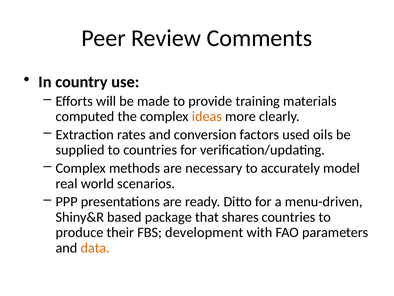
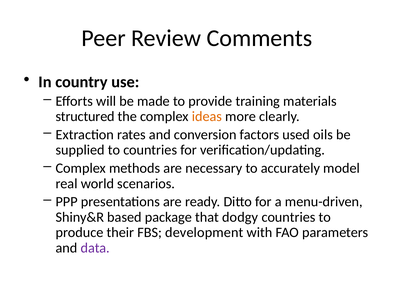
computed: computed -> structured
shares: shares -> dodgy
data colour: orange -> purple
